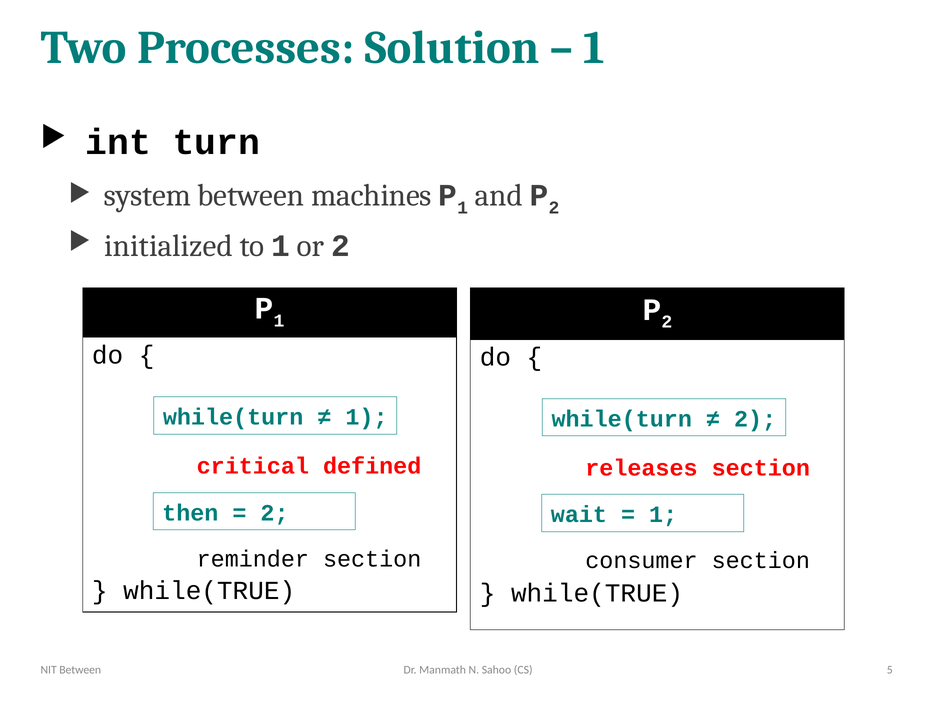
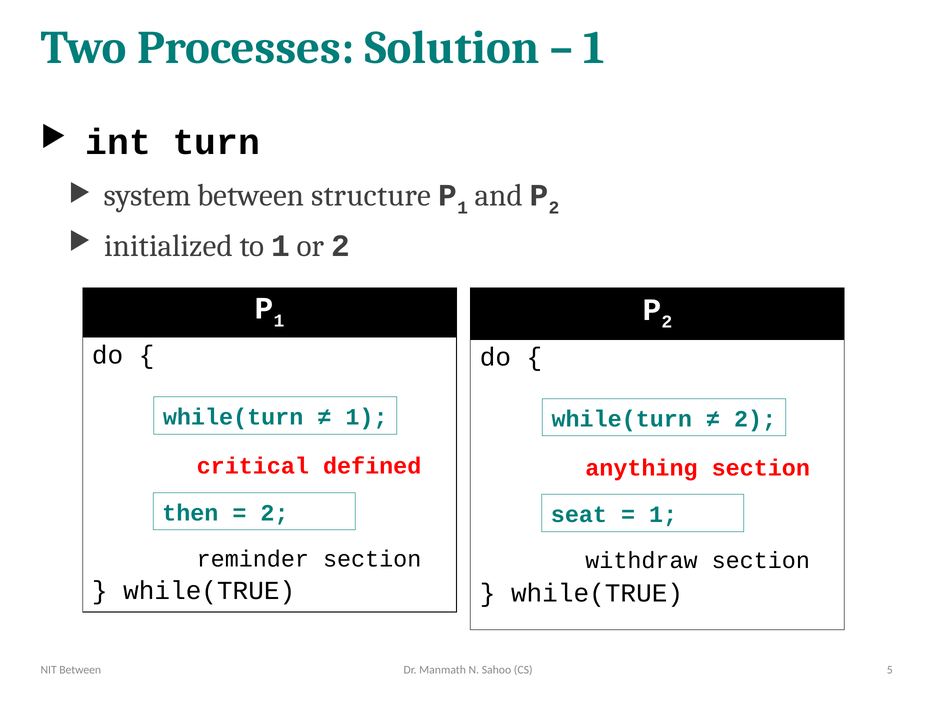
machines: machines -> structure
releases: releases -> anything
wait: wait -> seat
consumer: consumer -> withdraw
